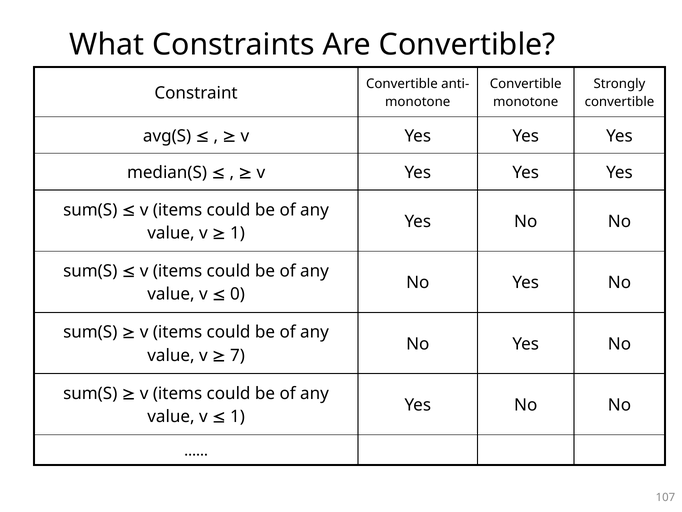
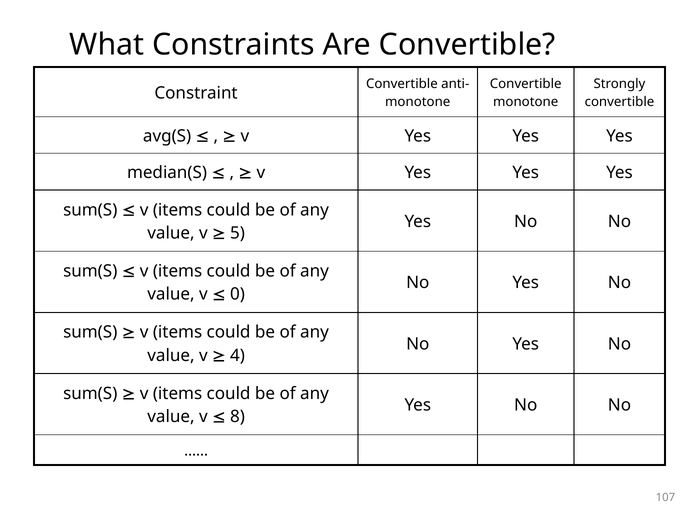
1 at (237, 233): 1 -> 5
7: 7 -> 4
1 at (237, 416): 1 -> 8
